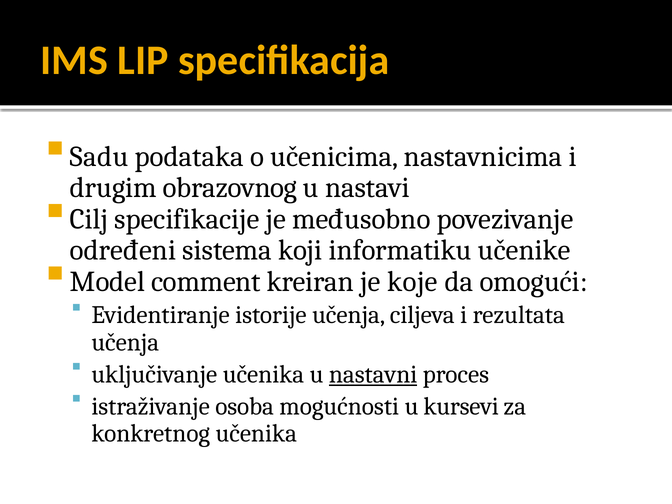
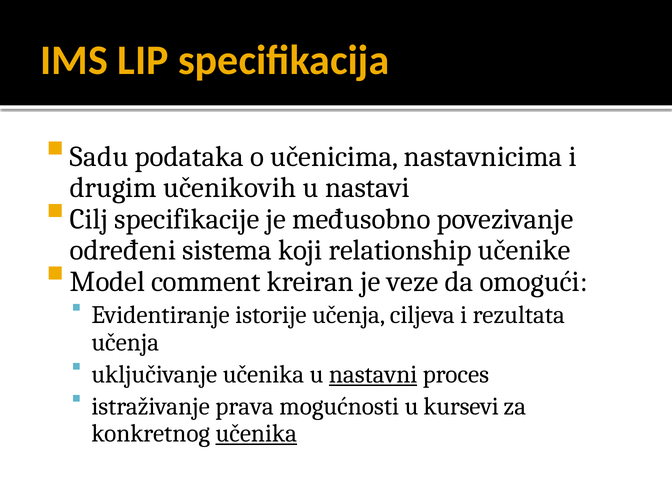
obrazovnog: obrazovnog -> učenikovih
informatiku: informatiku -> relationship
koje: koje -> veze
osoba: osoba -> prava
učenika at (256, 434) underline: none -> present
